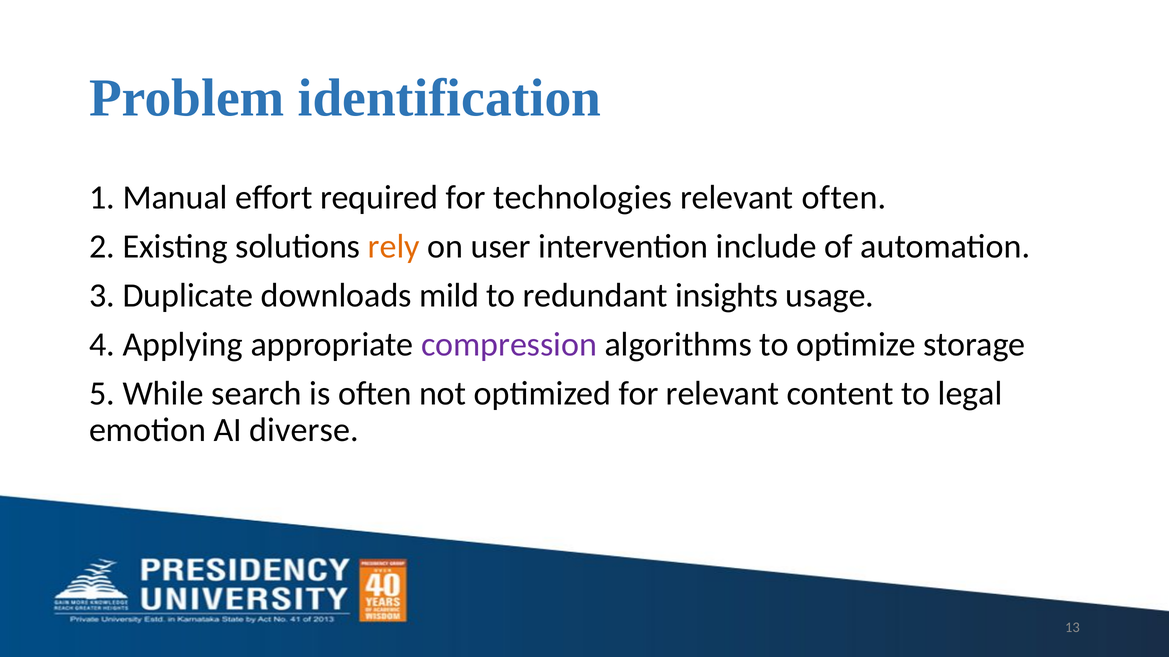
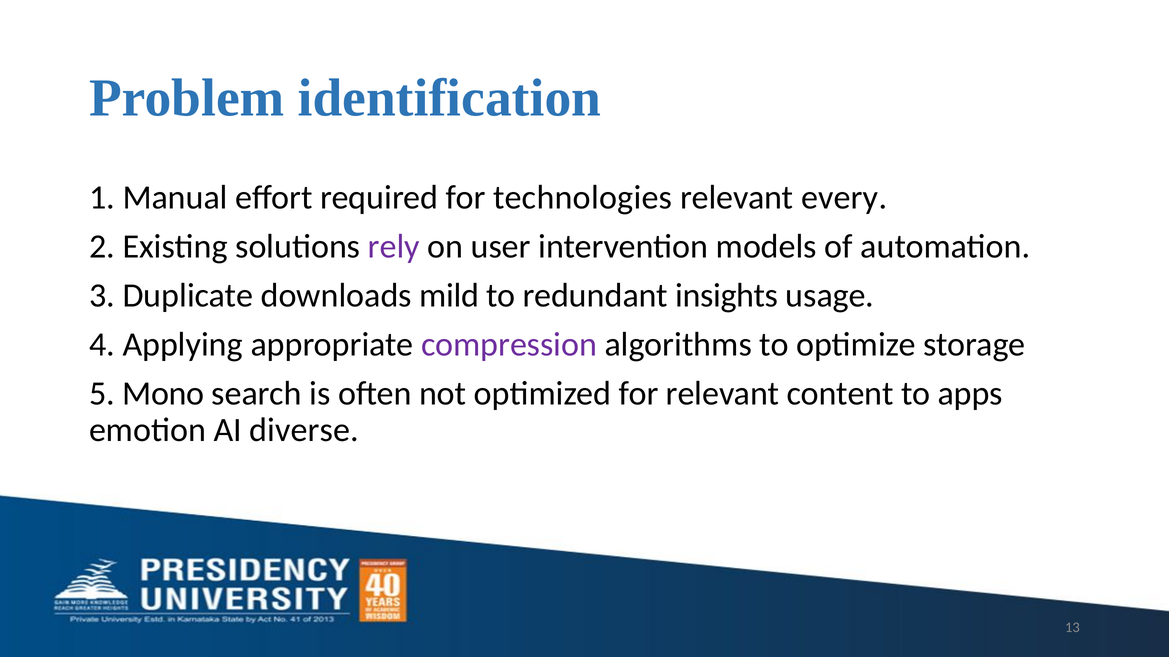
relevant often: often -> every
rely colour: orange -> purple
include: include -> models
While: While -> Mono
legal: legal -> apps
